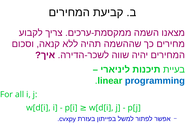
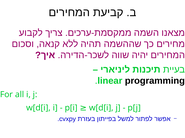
programming colour: blue -> black
